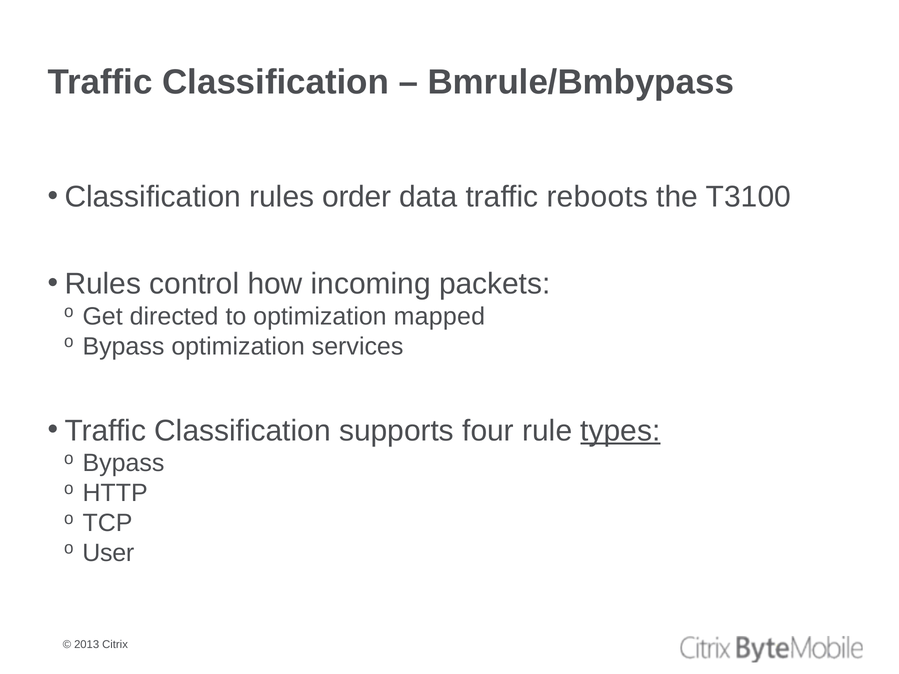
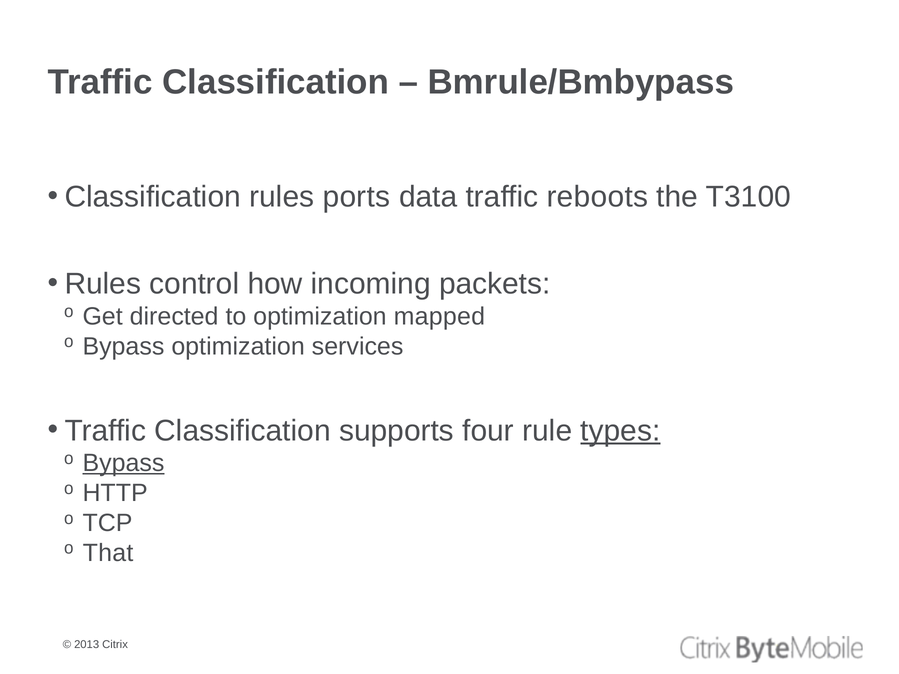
order: order -> ports
Bypass at (123, 463) underline: none -> present
User: User -> That
